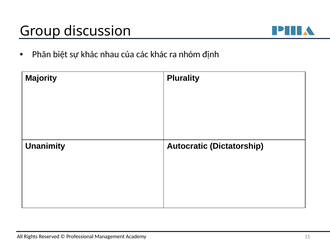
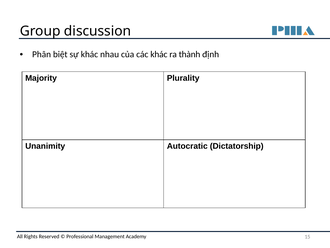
nhóm: nhóm -> thành
